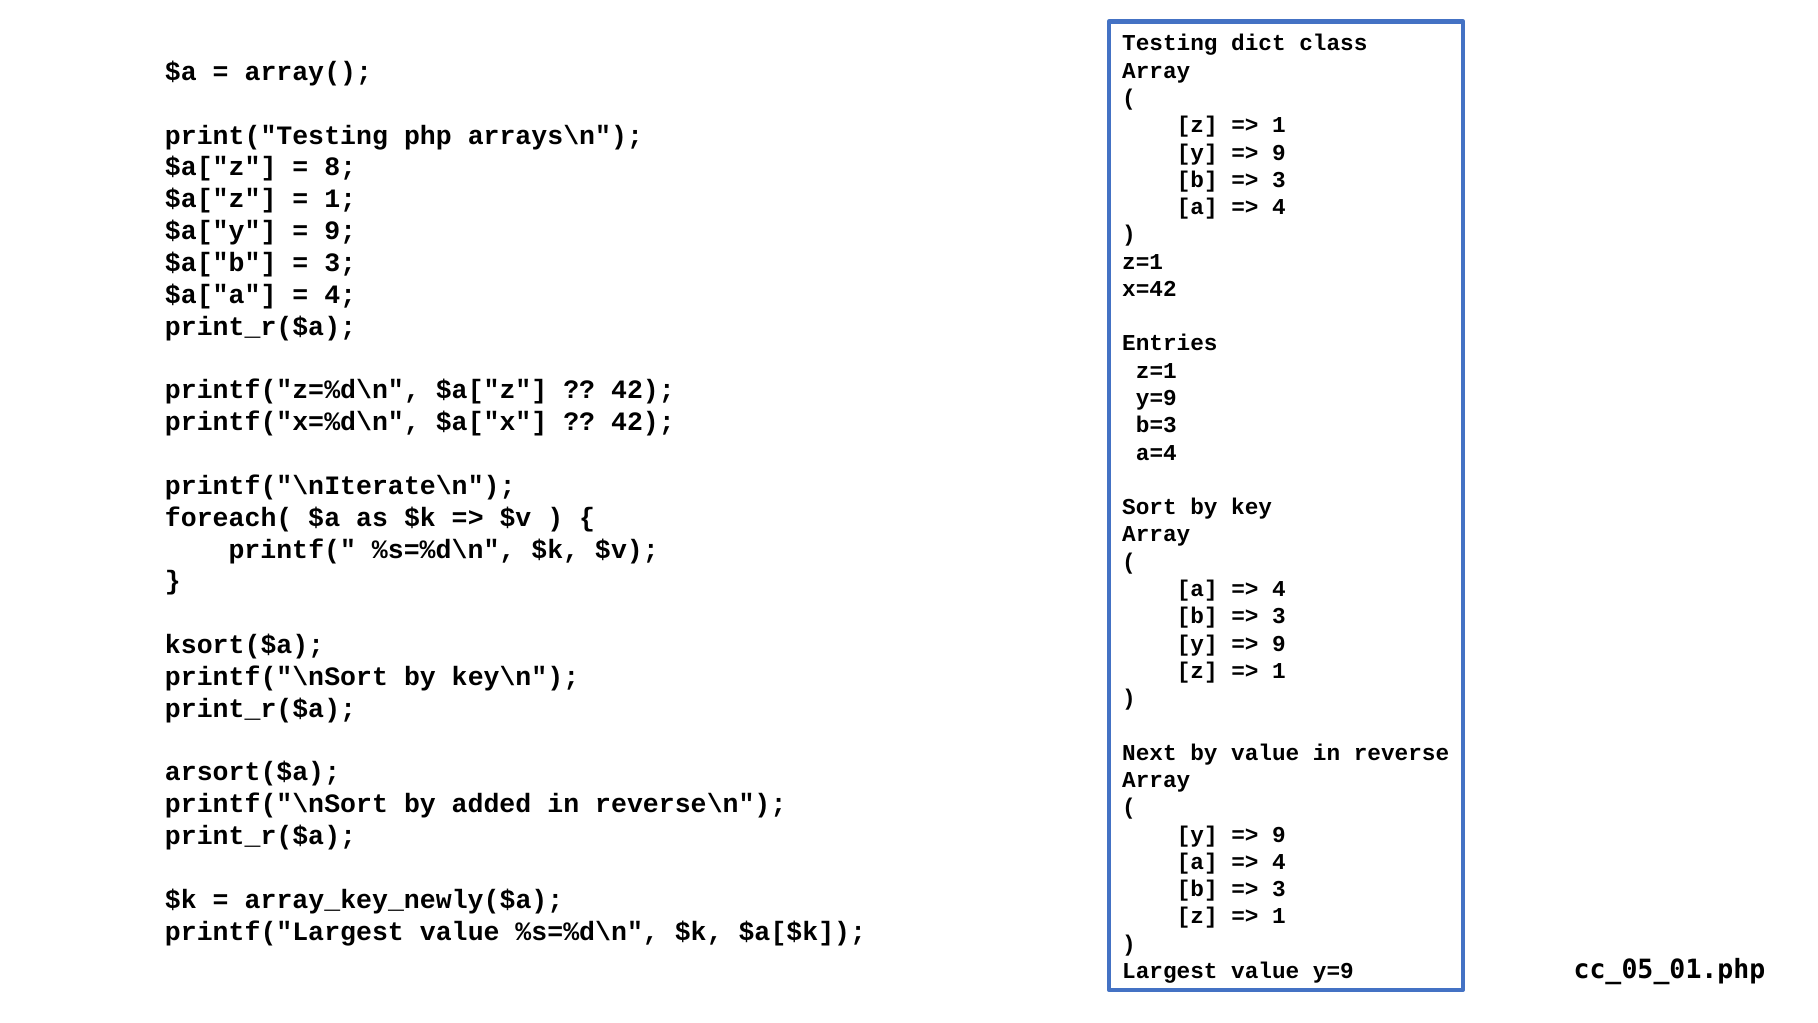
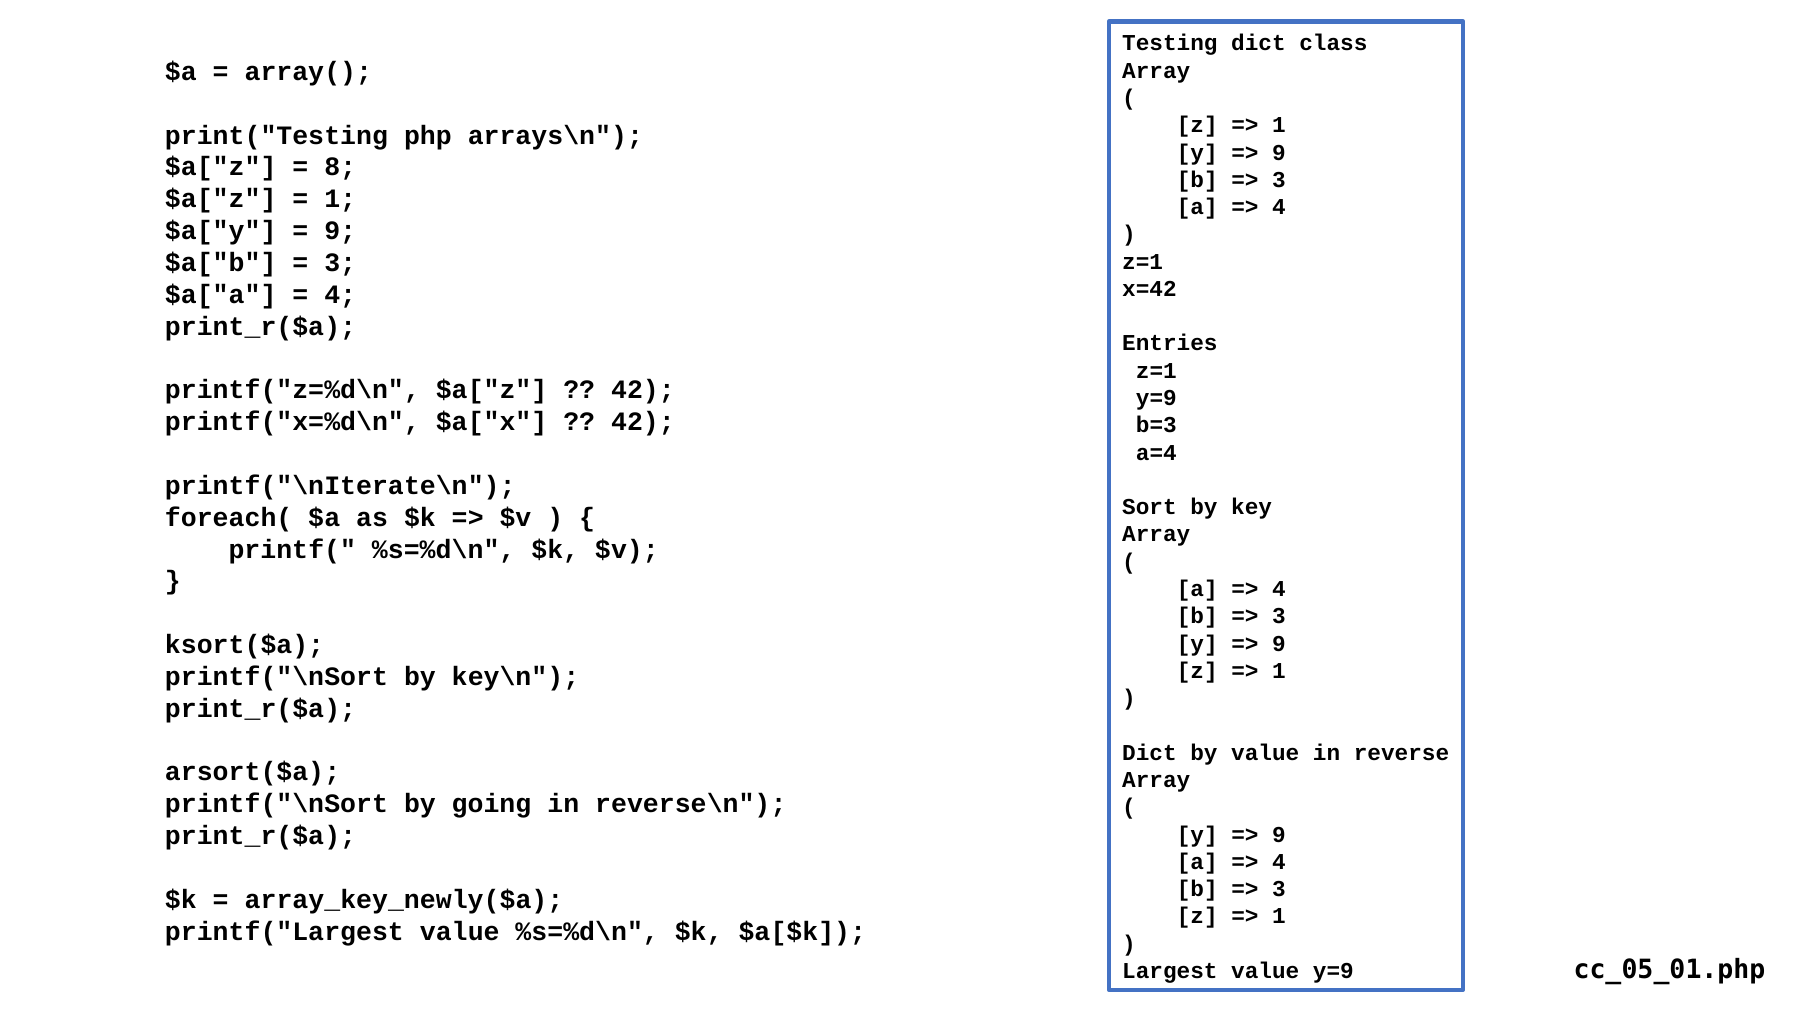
Next at (1149, 752): Next -> Dict
added: added -> going
